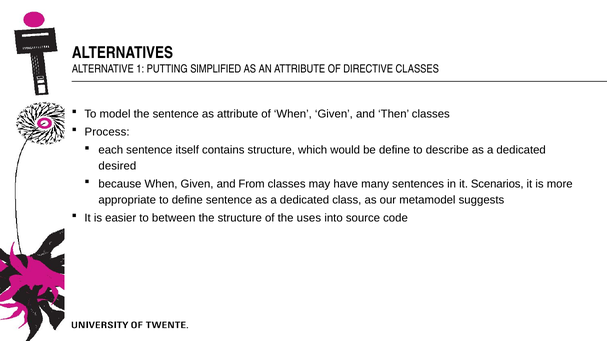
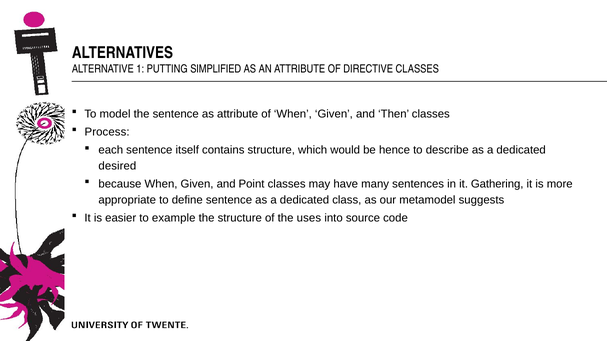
be define: define -> hence
From: From -> Point
Scenarios: Scenarios -> Gathering
between: between -> example
